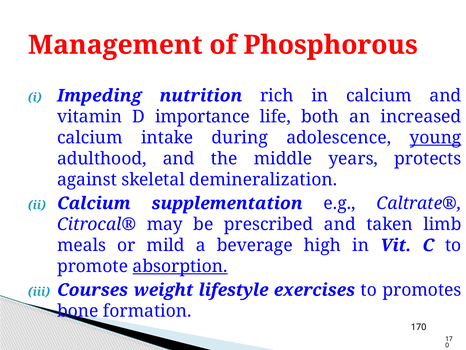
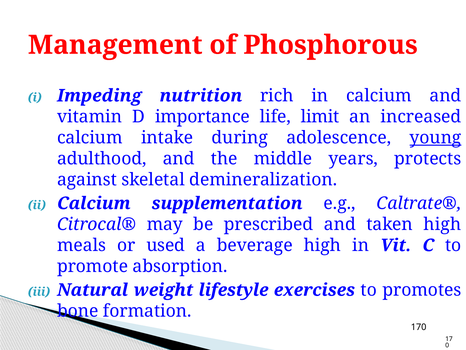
both: both -> limit
taken limb: limb -> high
mild: mild -> used
absorption underline: present -> none
Courses: Courses -> Natural
